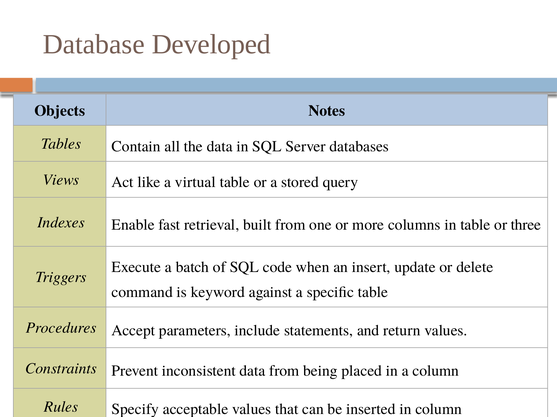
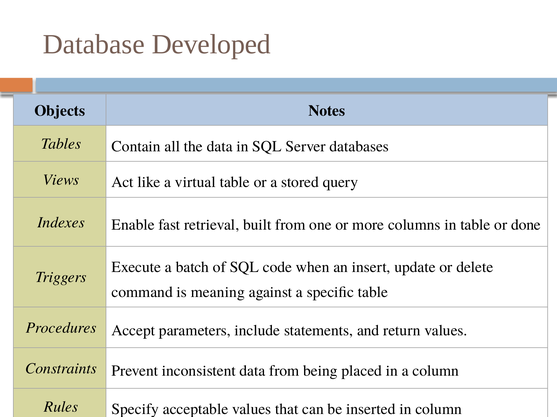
three: three -> done
keyword: keyword -> meaning
